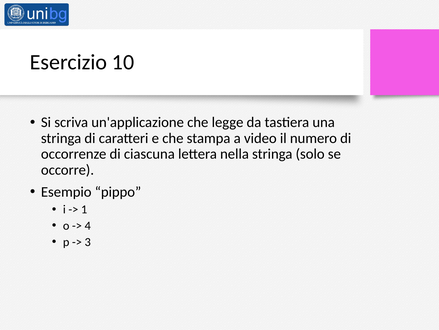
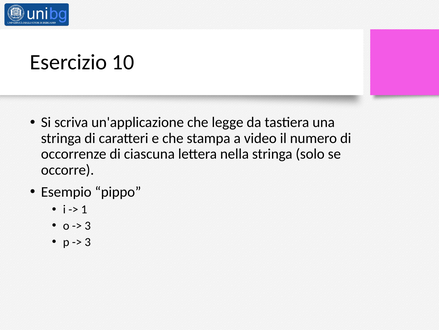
4 at (88, 225): 4 -> 3
